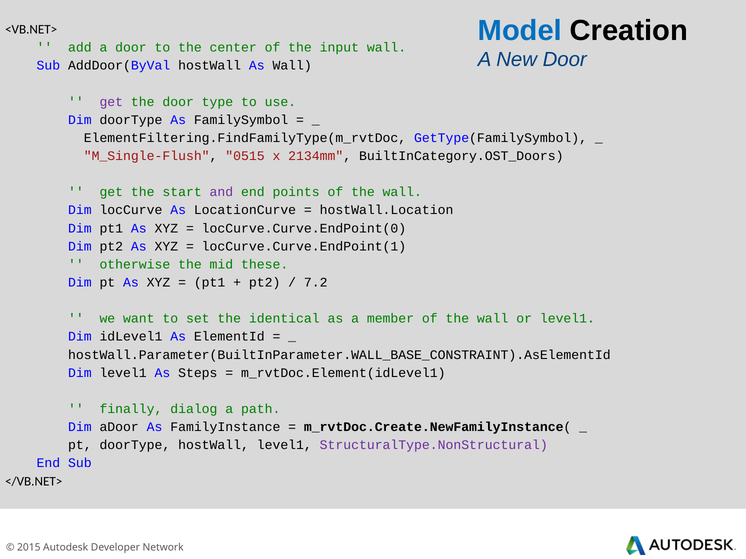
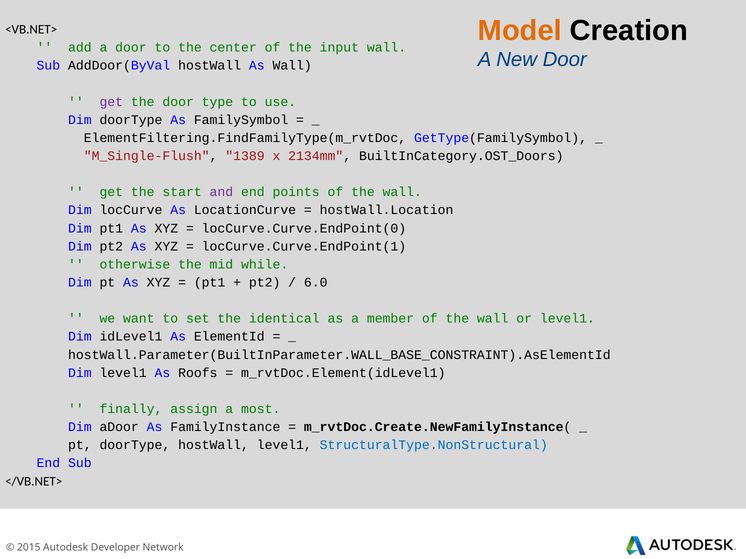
Model at (520, 30) colour: blue -> orange
0515: 0515 -> 1389
these: these -> while
7.2: 7.2 -> 6.0
Steps: Steps -> Roofs
dialog: dialog -> assign
path: path -> most
StructuralType.NonStructural colour: purple -> blue
